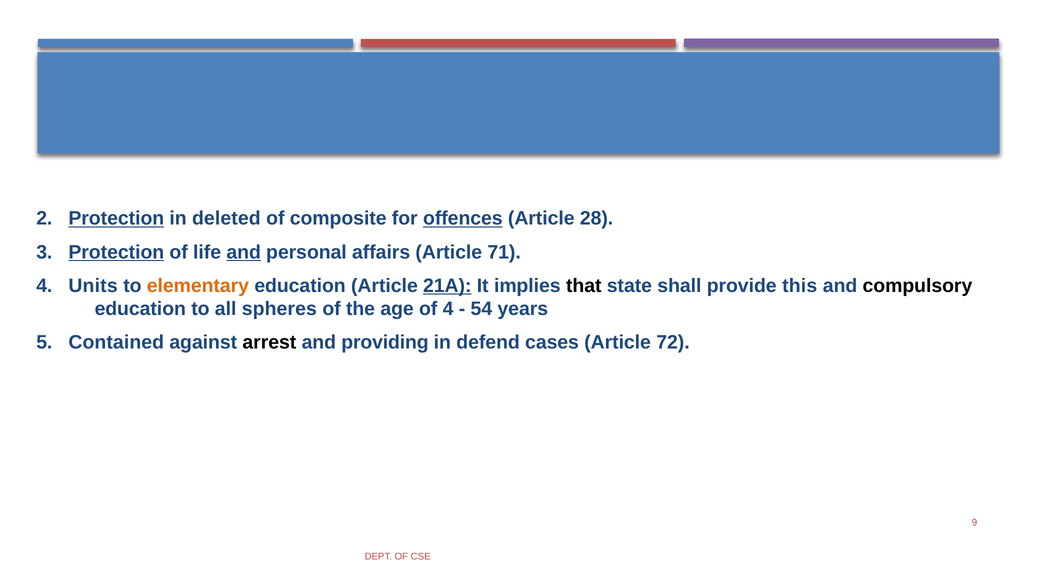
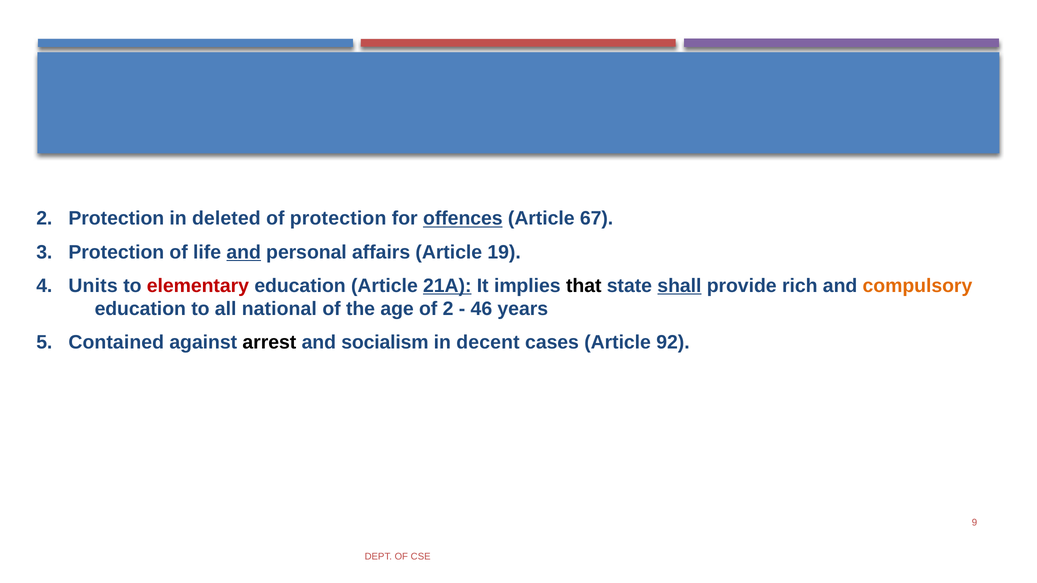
Protection at (116, 219) underline: present -> none
of composite: composite -> protection
28: 28 -> 67
Protection at (116, 252) underline: present -> none
71: 71 -> 19
elementary colour: orange -> red
shall underline: none -> present
this: this -> rich
compulsory colour: black -> orange
spheres: spheres -> national
of 4: 4 -> 2
54: 54 -> 46
providing: providing -> socialism
defend: defend -> decent
72: 72 -> 92
